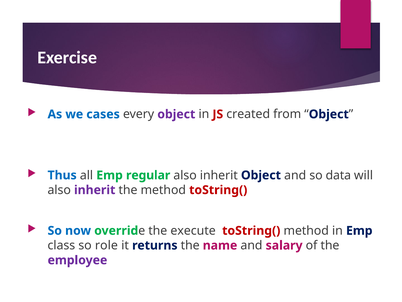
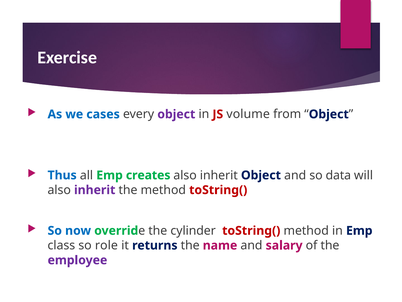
created: created -> volume
regular: regular -> creates
execute: execute -> cylinder
